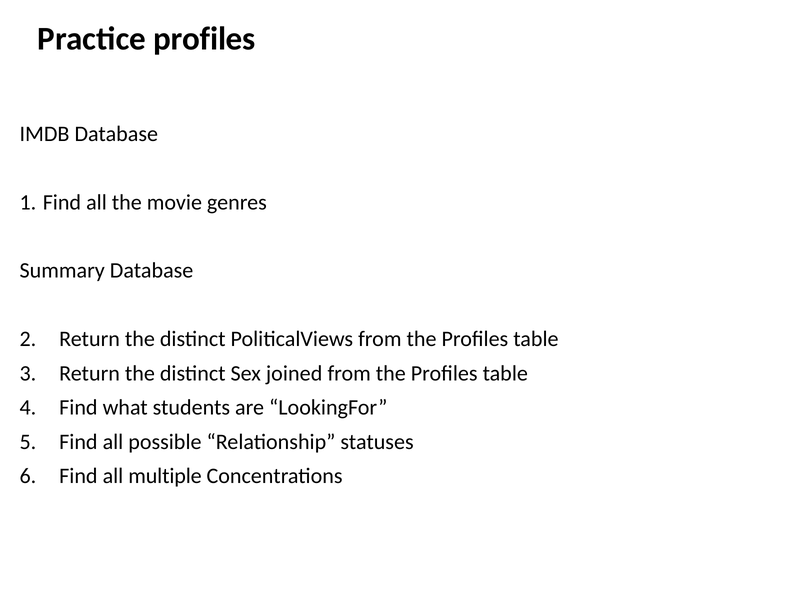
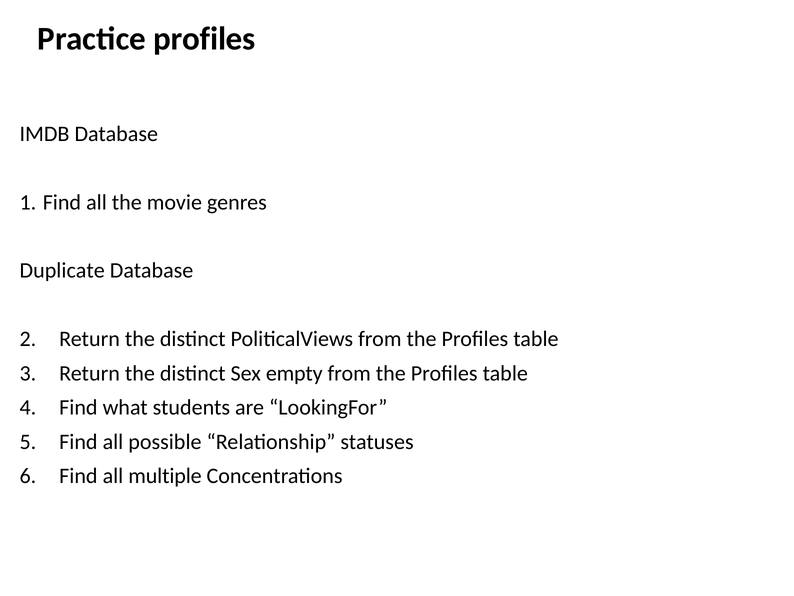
Summary: Summary -> Duplicate
joined: joined -> empty
